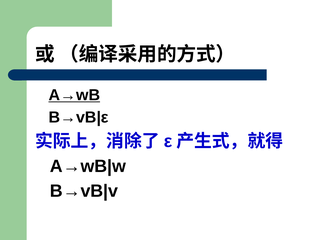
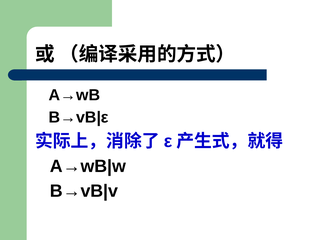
A→wB underline: present -> none
